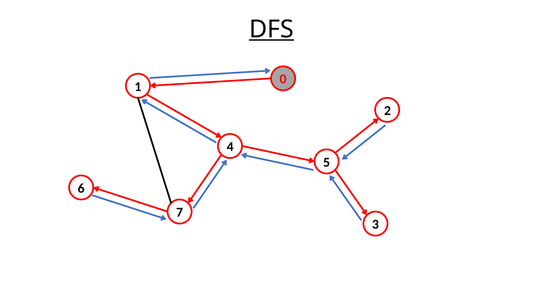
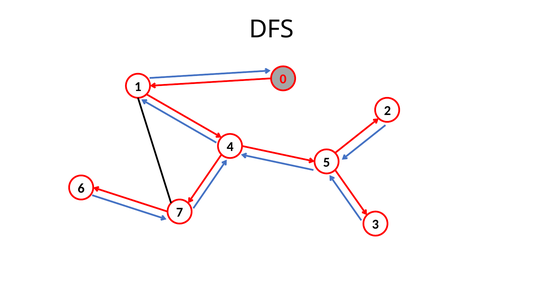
DFS underline: present -> none
